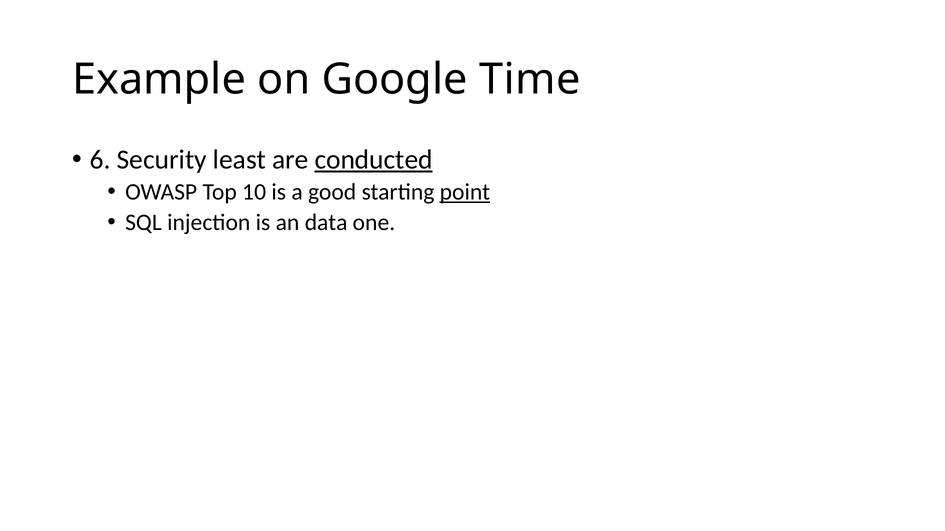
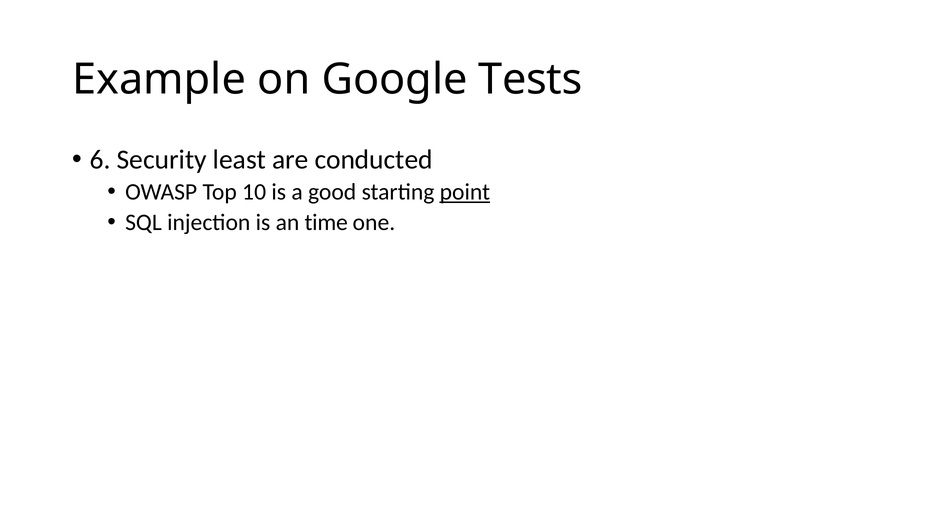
Time: Time -> Tests
conducted underline: present -> none
data: data -> time
